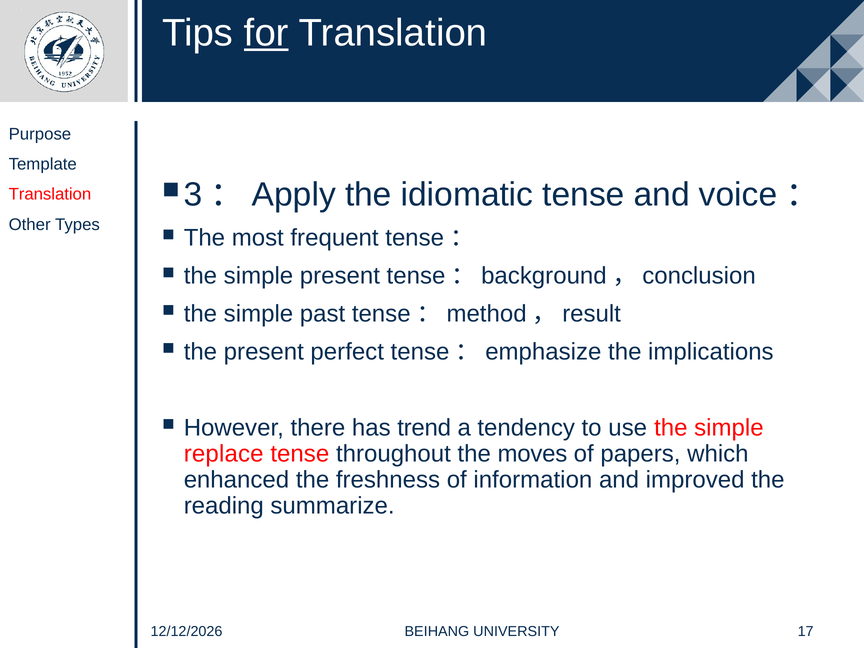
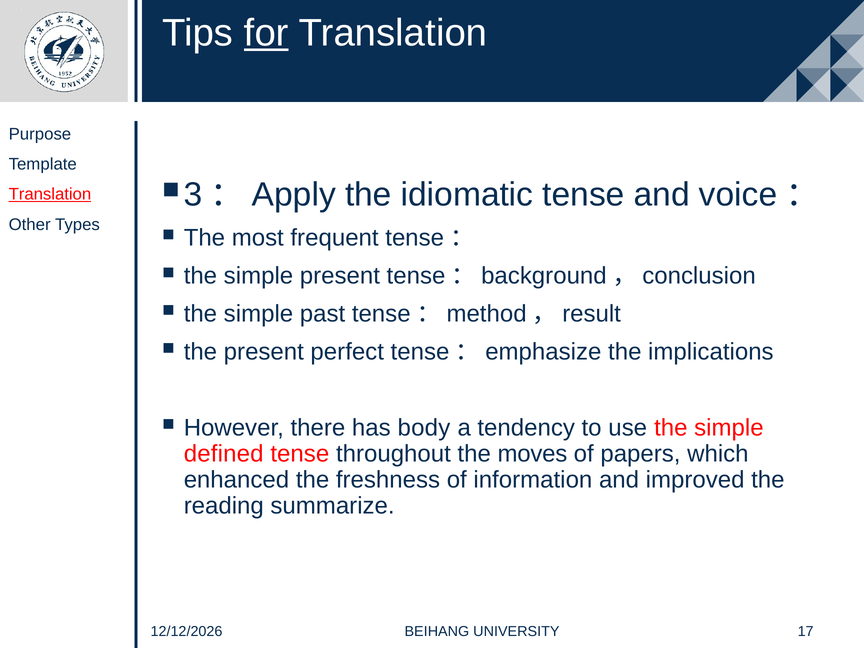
Translation at (50, 194) underline: none -> present
trend: trend -> body
replace: replace -> defined
